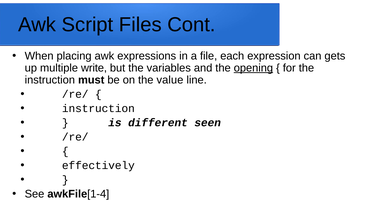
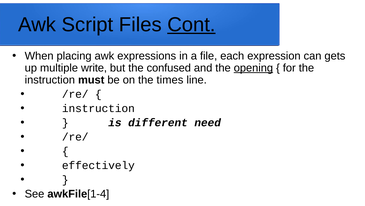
Cont underline: none -> present
variables: variables -> confused
value: value -> times
seen: seen -> need
